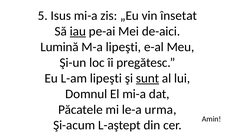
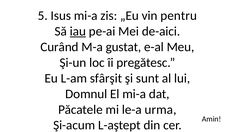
însetat: însetat -> pentru
Lumină: Lumină -> Curând
M-a lipeşti: lipeşti -> gustat
L-am lipeşti: lipeşti -> sfârşit
sunt underline: present -> none
